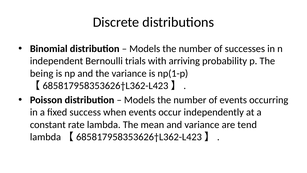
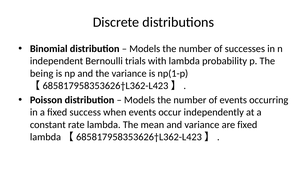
with arriving: arriving -> lambda
are tend: tend -> fixed
